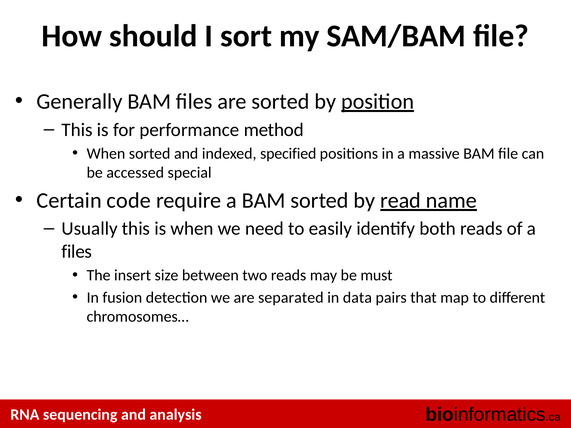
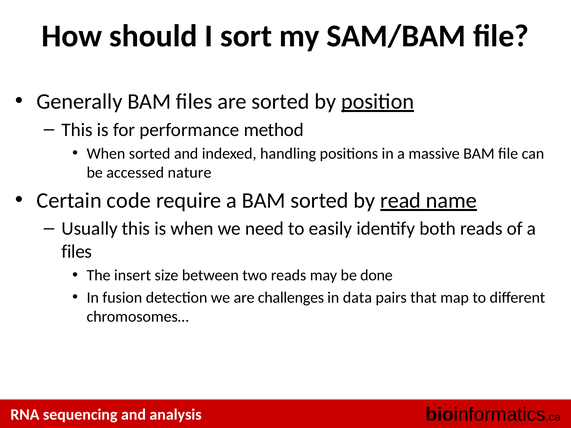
specified: specified -> handling
special: special -> nature
must: must -> done
separated: separated -> challenges
